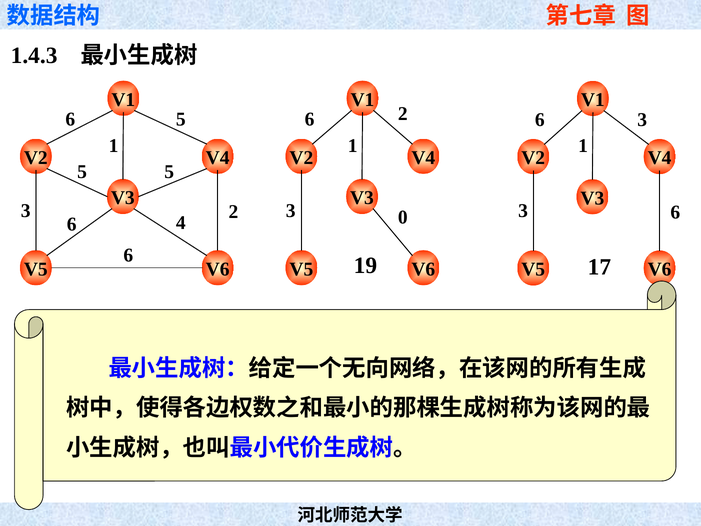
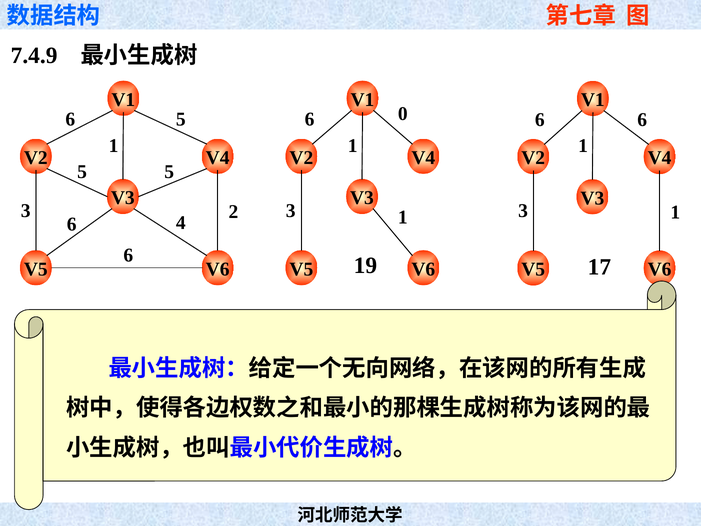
1.4.3: 1.4.3 -> 7.4.9
6 2: 2 -> 0
3 at (642, 120): 3 -> 6
0 at (403, 217): 0 -> 1
6 at (675, 212): 6 -> 1
